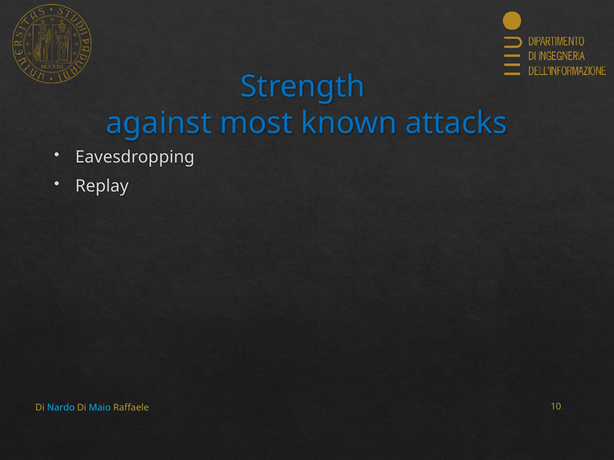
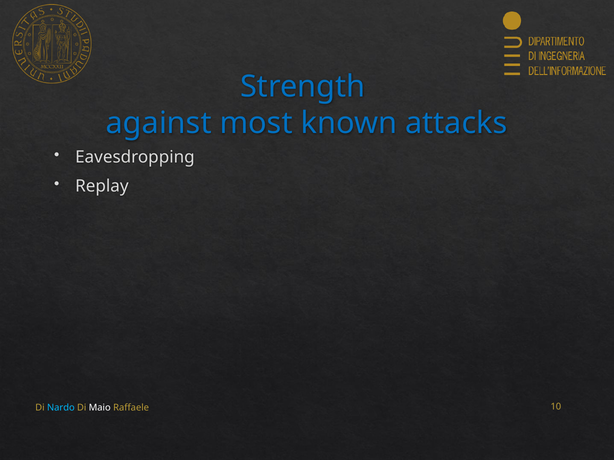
Maio colour: light blue -> white
